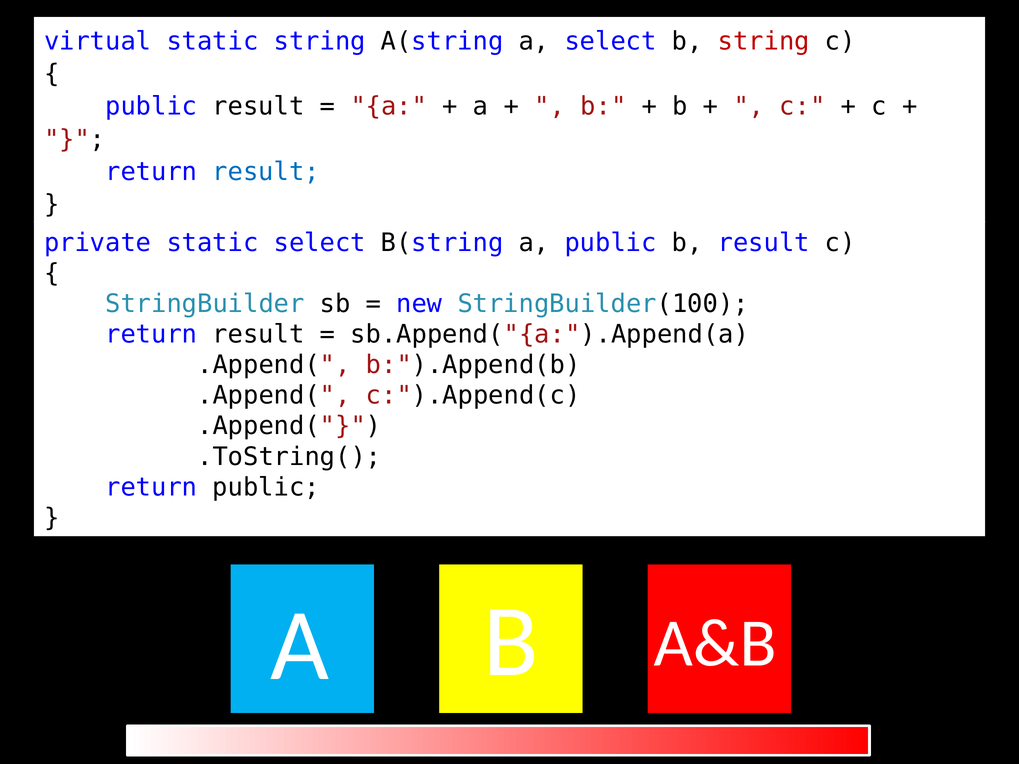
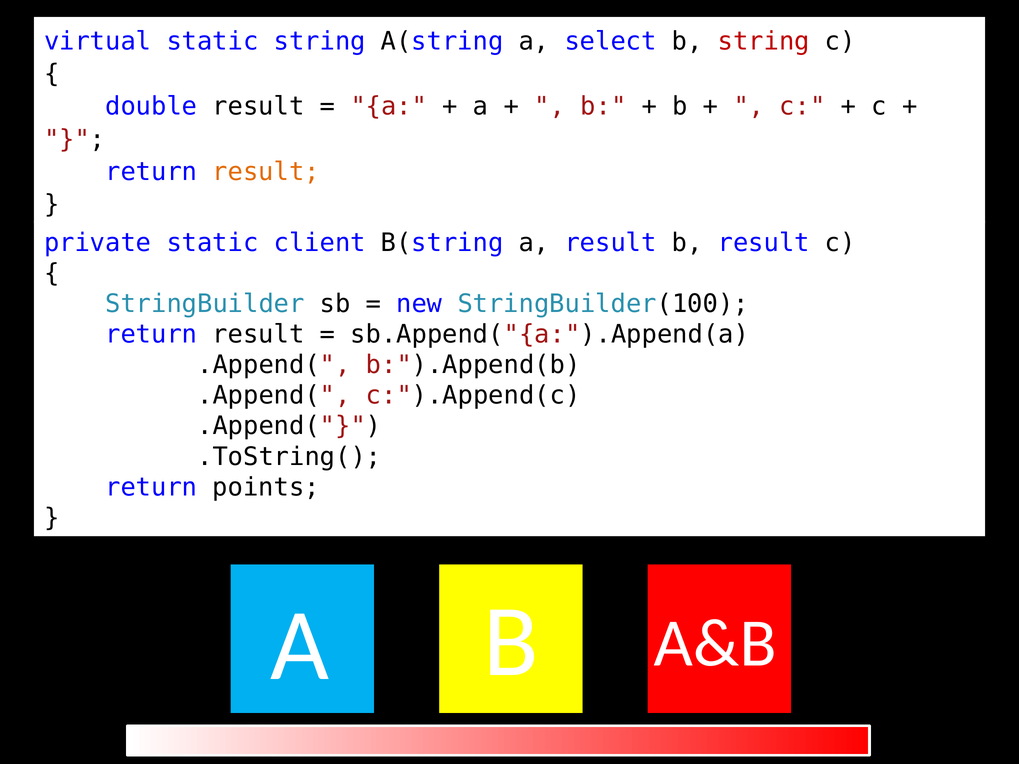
public at (151, 107): public -> double
result at (266, 172) colour: blue -> orange
static select: select -> client
a public: public -> result
return public: public -> points
